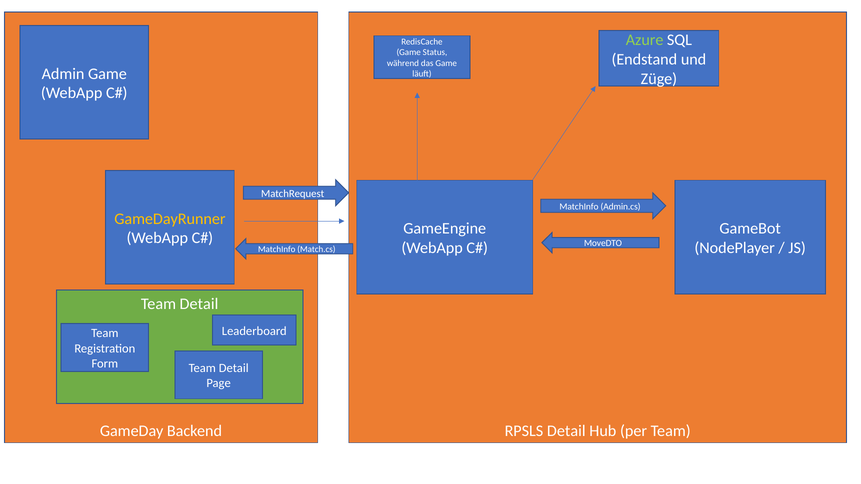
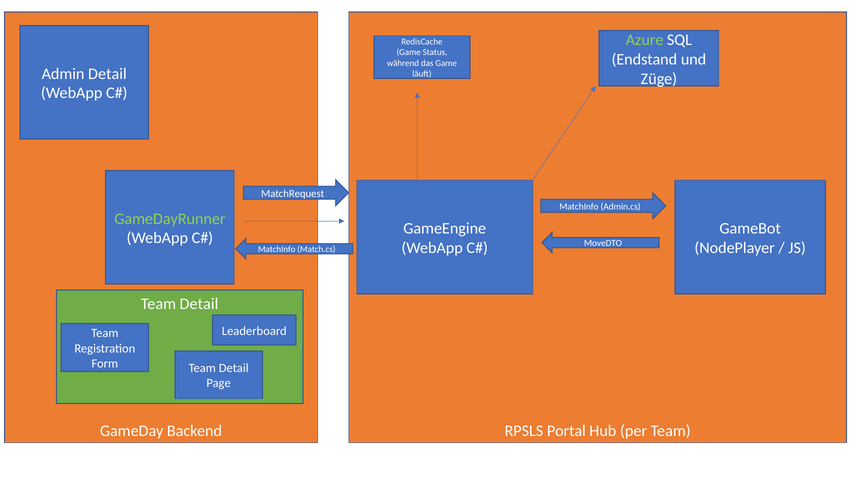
Admin Game: Game -> Detail
GameDayRunner colour: yellow -> light green
RPSLS Detail: Detail -> Portal
